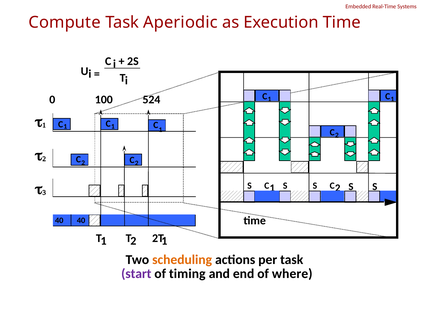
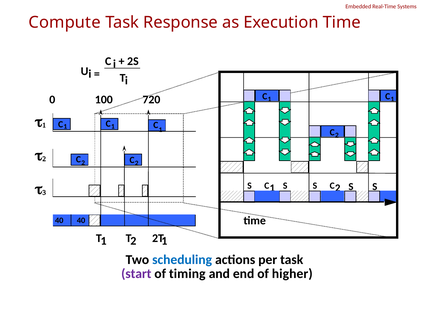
Aperiodic: Aperiodic -> Response
524: 524 -> 720
scheduling colour: orange -> blue
where: where -> higher
